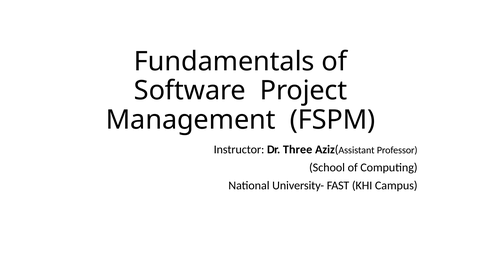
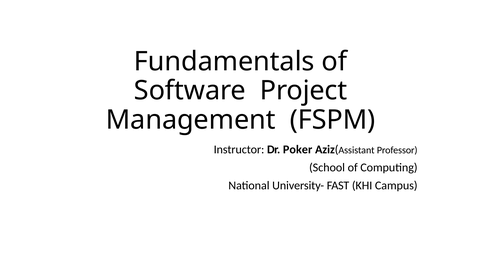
Three: Three -> Poker
